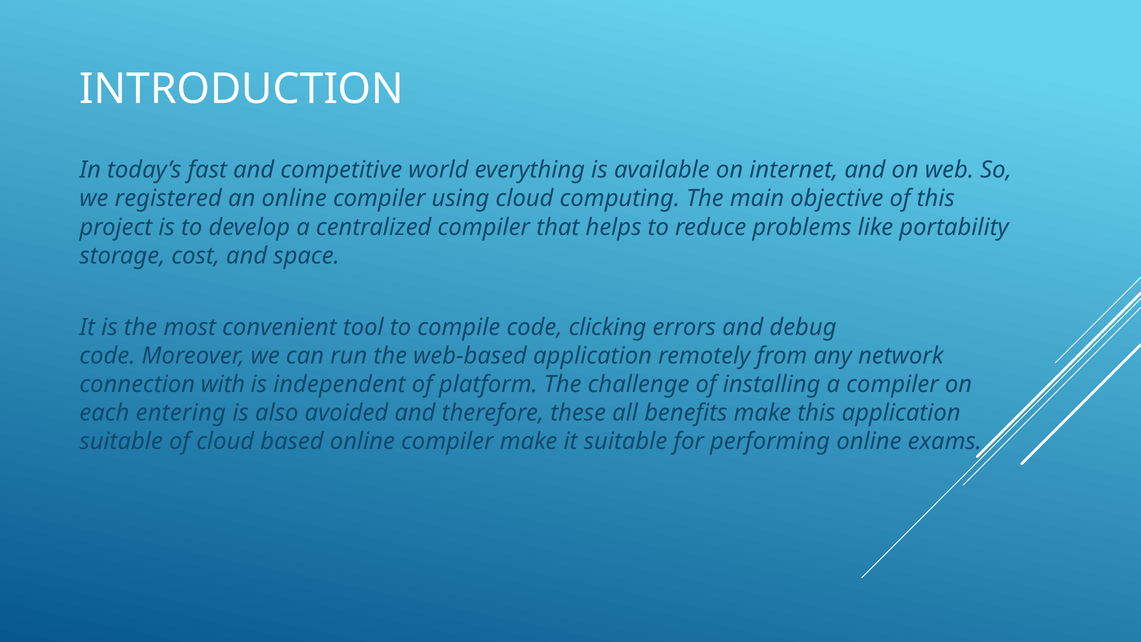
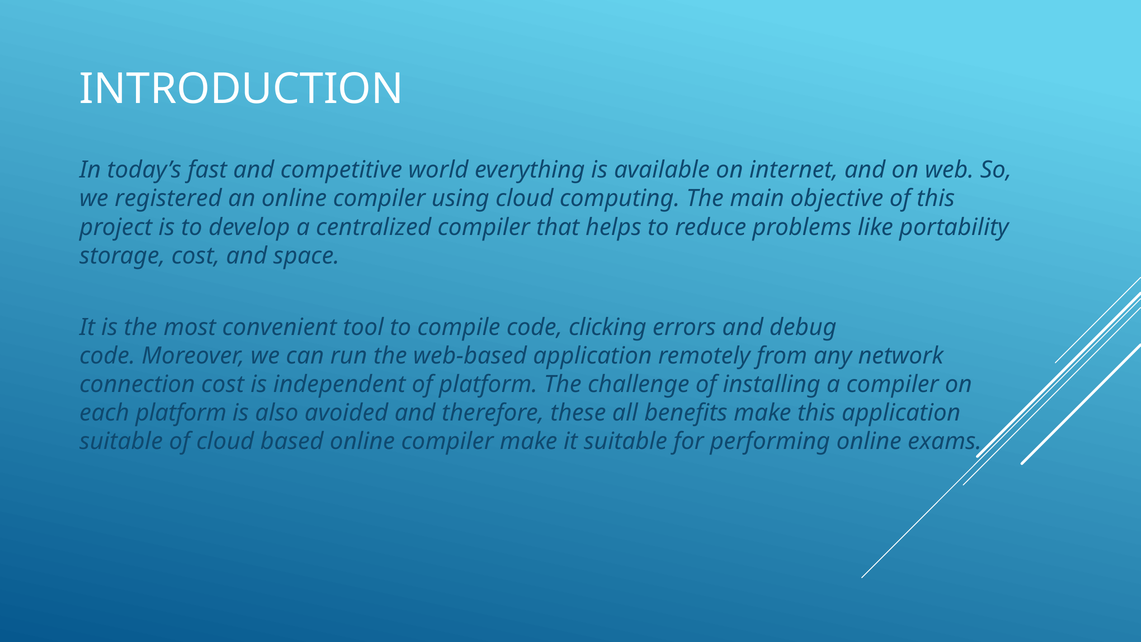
connection with: with -> cost
each entering: entering -> platform
